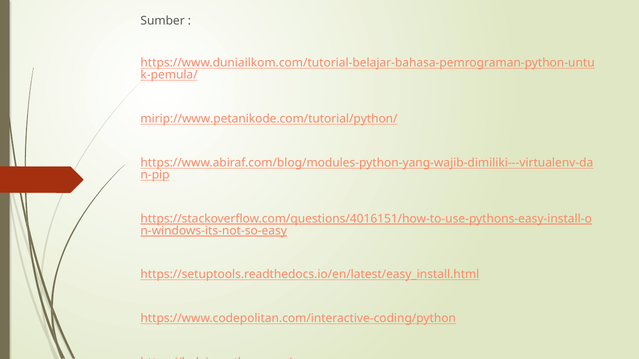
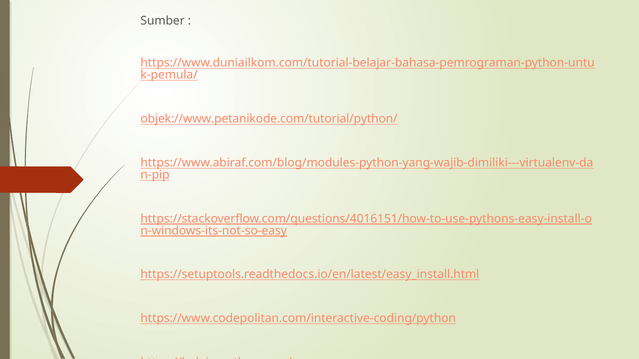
mirip://www.petanikode.com/tutorial/python/: mirip://www.petanikode.com/tutorial/python/ -> objek://www.petanikode.com/tutorial/python/
